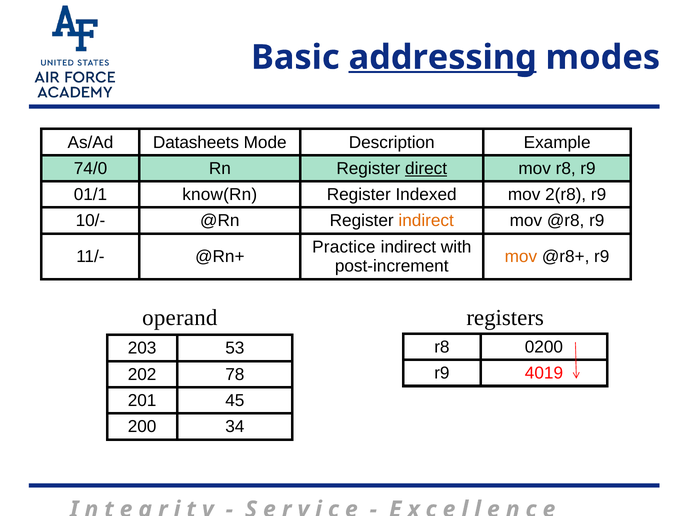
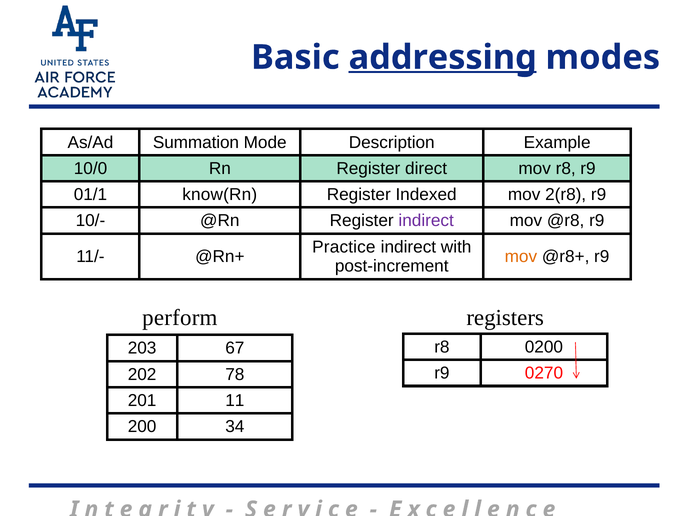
Datasheets: Datasheets -> Summation
74/0: 74/0 -> 10/0
direct underline: present -> none
indirect at (426, 221) colour: orange -> purple
operand: operand -> perform
53: 53 -> 67
4019: 4019 -> 0270
45: 45 -> 11
